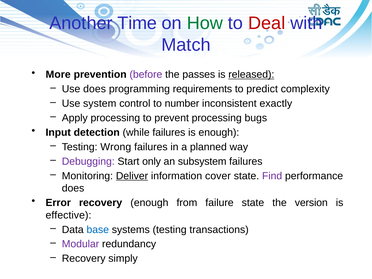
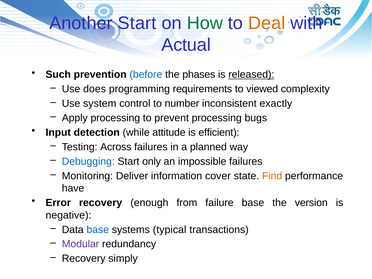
Another Time: Time -> Start
Deal colour: red -> orange
Match: Match -> Actual
More: More -> Such
before colour: purple -> blue
passes: passes -> phases
predict: predict -> viewed
while failures: failures -> attitude
is enough: enough -> efficient
Wrong: Wrong -> Across
Debugging colour: purple -> blue
subsystem: subsystem -> impossible
Deliver underline: present -> none
Find colour: purple -> orange
does at (73, 188): does -> have
failure state: state -> base
effective: effective -> negative
systems testing: testing -> typical
